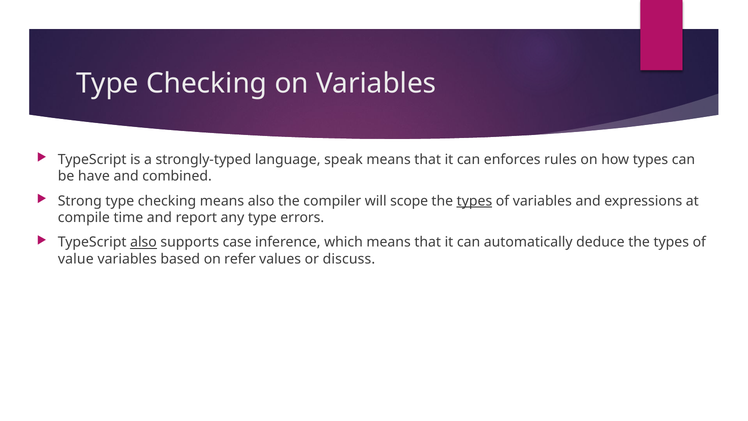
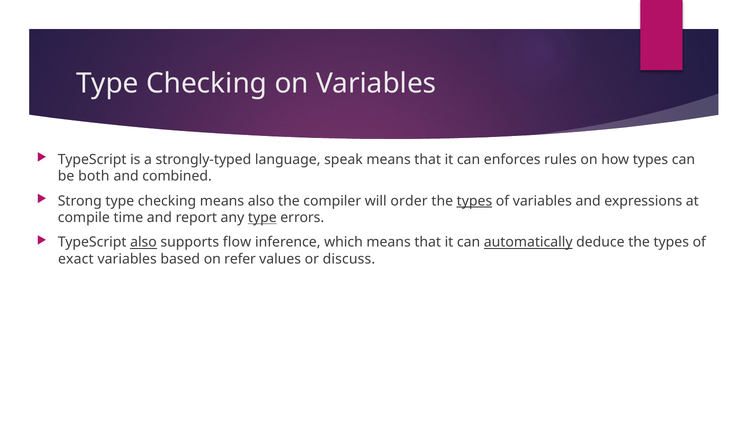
have: have -> both
scope: scope -> order
type at (262, 218) underline: none -> present
case: case -> flow
automatically underline: none -> present
value: value -> exact
